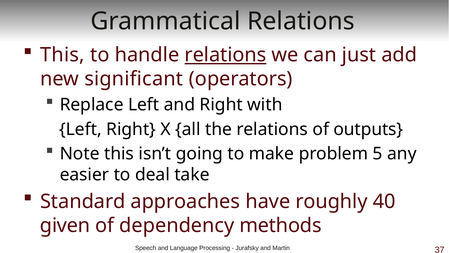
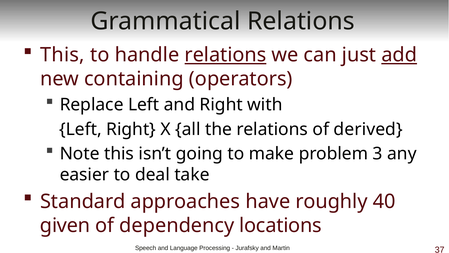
add underline: none -> present
significant: significant -> containing
outputs: outputs -> derived
5: 5 -> 3
methods: methods -> locations
